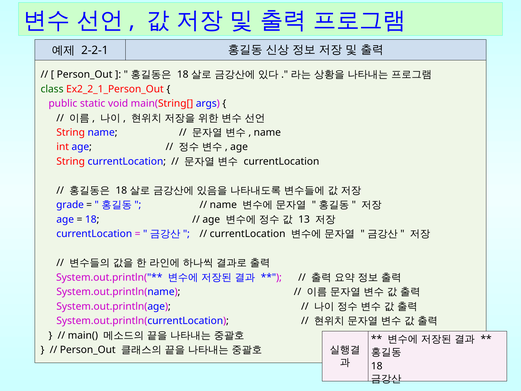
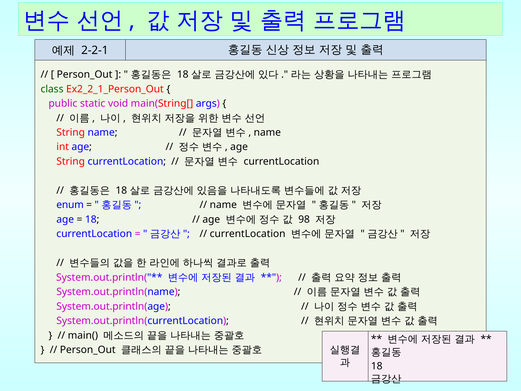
grade: grade -> enum
13: 13 -> 98
